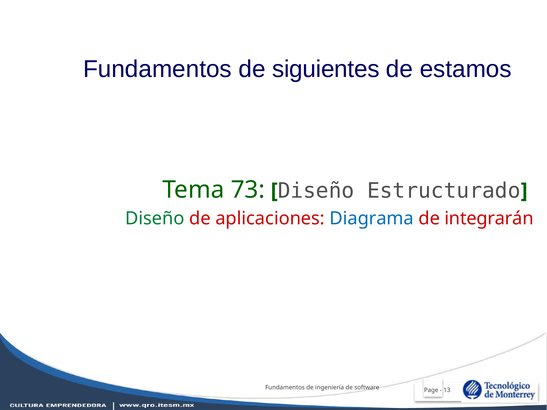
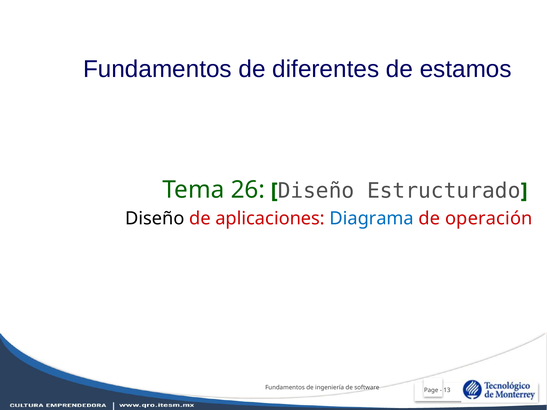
siguientes: siguientes -> diferentes
73: 73 -> 26
Diseño at (155, 219) colour: green -> black
integrarán: integrarán -> operación
